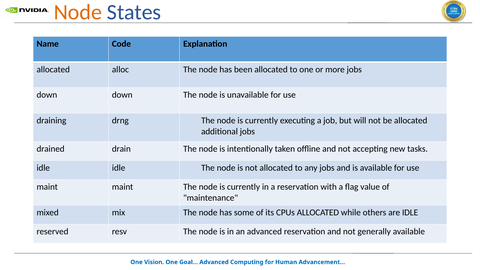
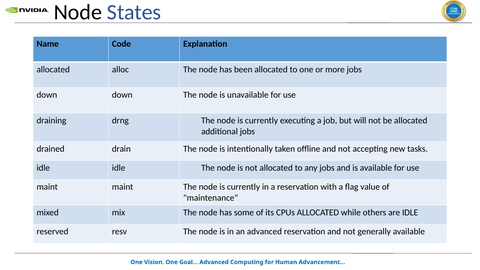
Node at (78, 12) colour: orange -> black
